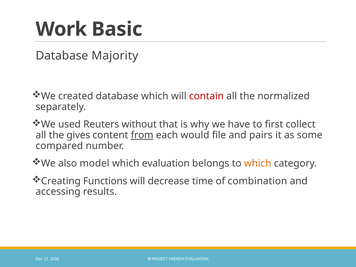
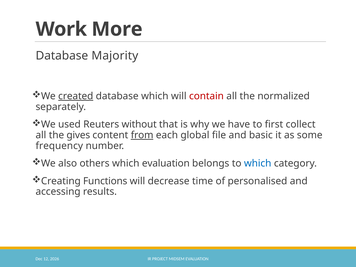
Basic: Basic -> More
created underline: none -> present
would: would -> global
pairs: pairs -> basic
compared: compared -> frequency
model: model -> others
which at (258, 163) colour: orange -> blue
combination: combination -> personalised
